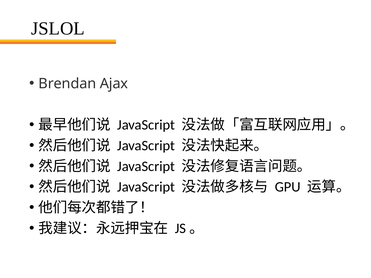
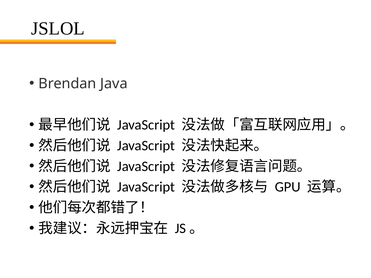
Ajax: Ajax -> Java
